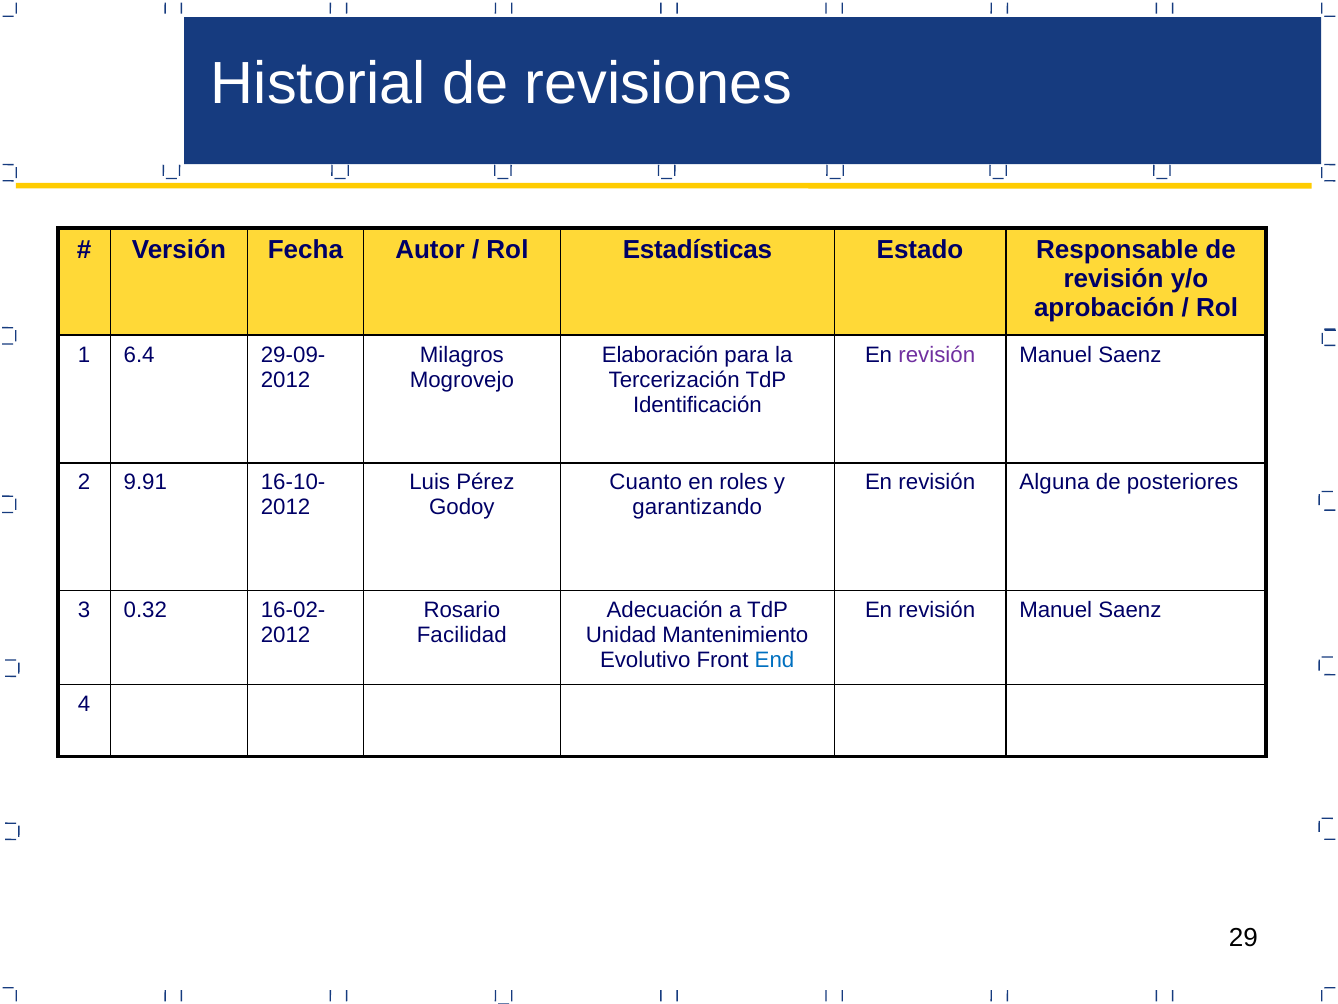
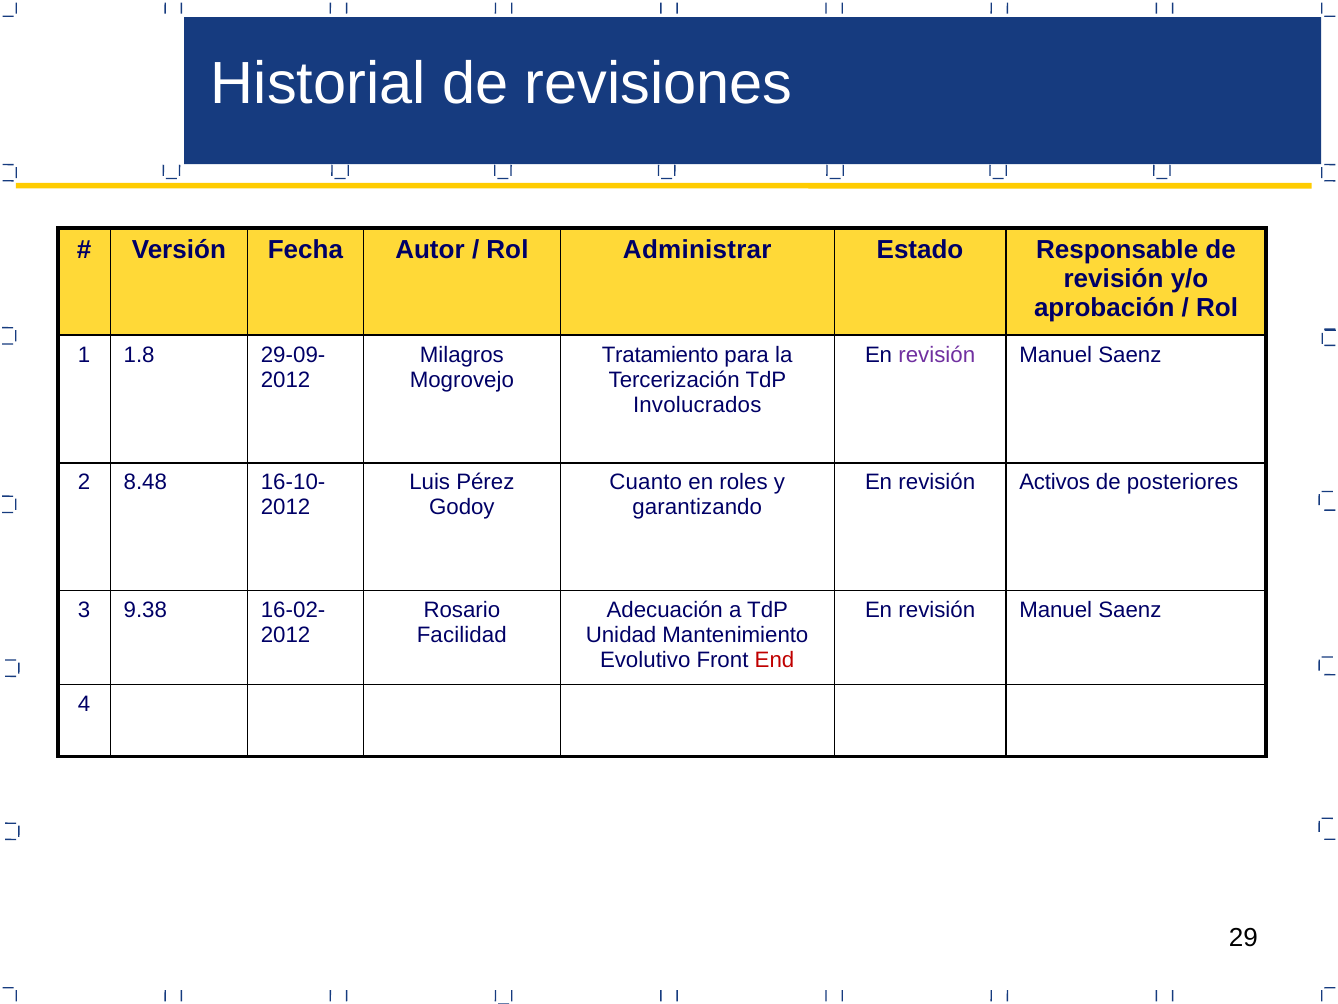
Estadísticas: Estadísticas -> Administrar
6.4: 6.4 -> 1.8
Elaboración: Elaboración -> Tratamiento
Identificación: Identificación -> Involucrados
9.91: 9.91 -> 8.48
Alguna: Alguna -> Activos
0.32: 0.32 -> 9.38
End colour: blue -> red
